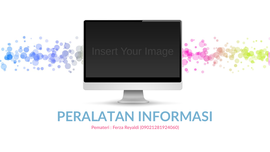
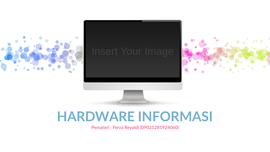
PERALATAN: PERALATAN -> HARDWARE
